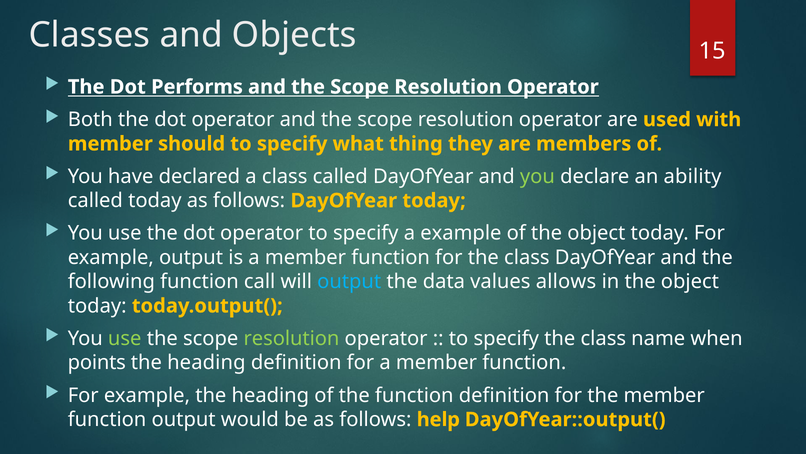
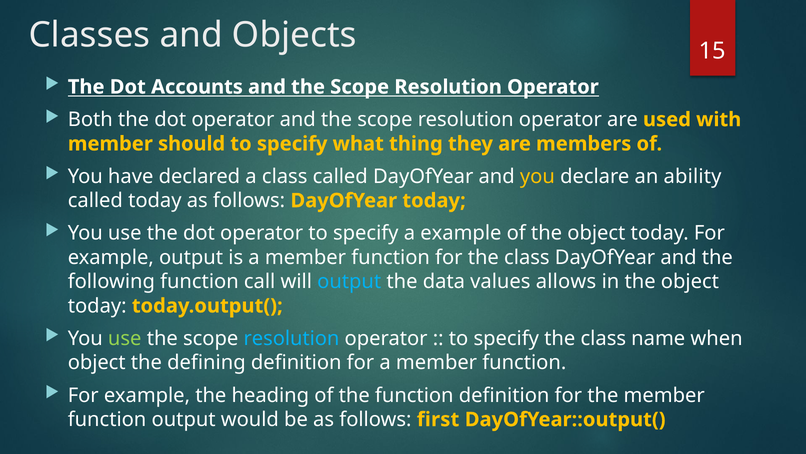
Performs: Performs -> Accounts
you at (537, 176) colour: light green -> yellow
resolution at (292, 338) colour: light green -> light blue
points at (97, 362): points -> object
heading at (206, 362): heading -> defining
help: help -> first
